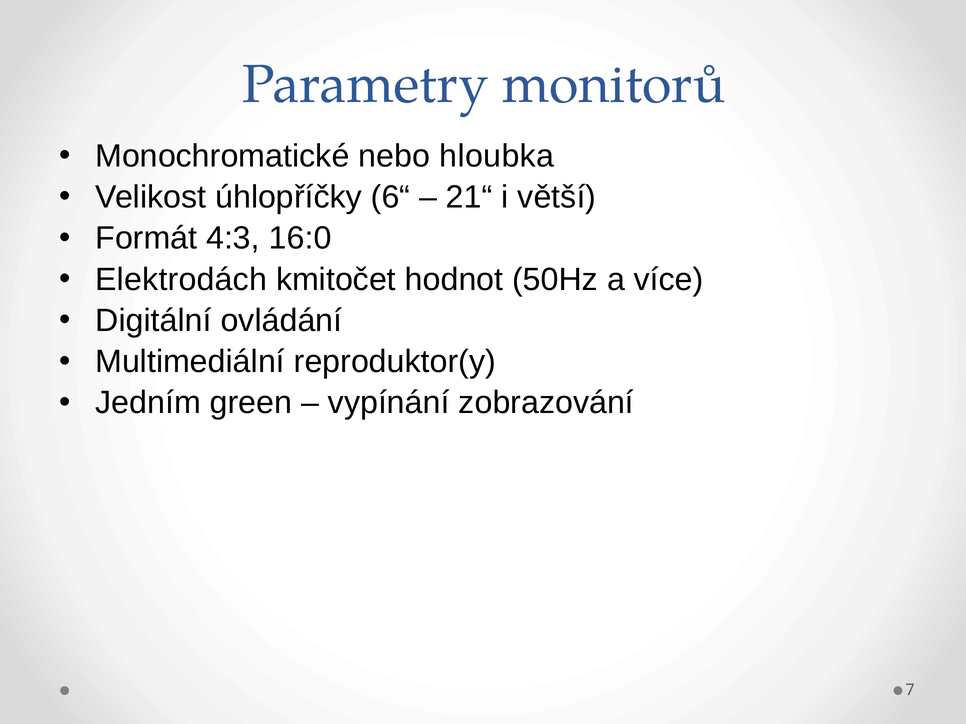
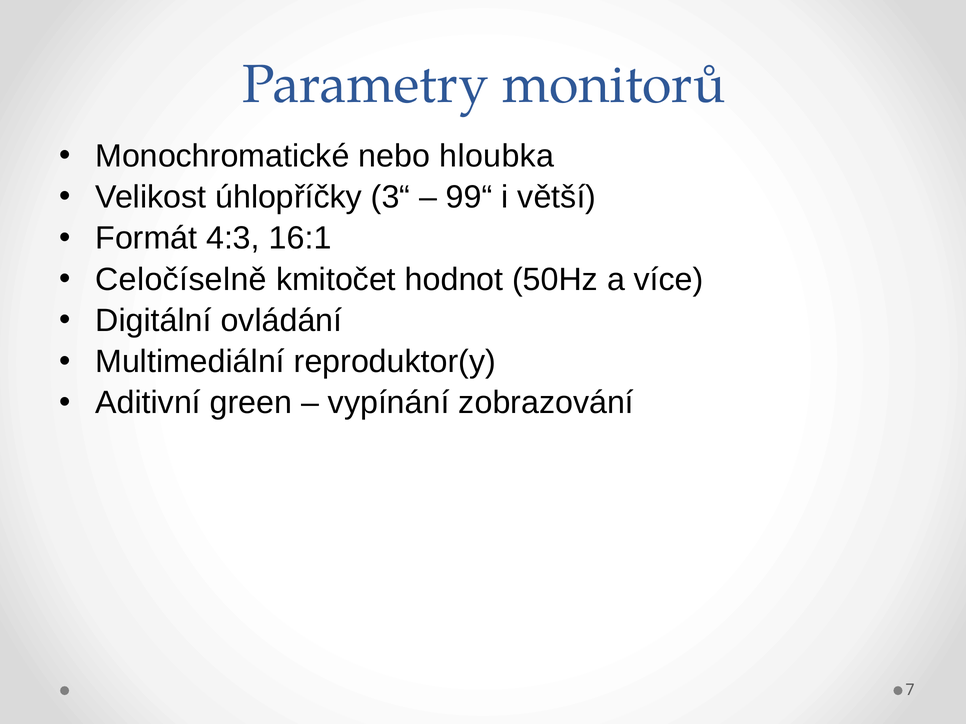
6“: 6“ -> 3“
21“: 21“ -> 99“
16:0: 16:0 -> 16:1
Elektrodách: Elektrodách -> Celočíselně
Jedním: Jedním -> Aditivní
